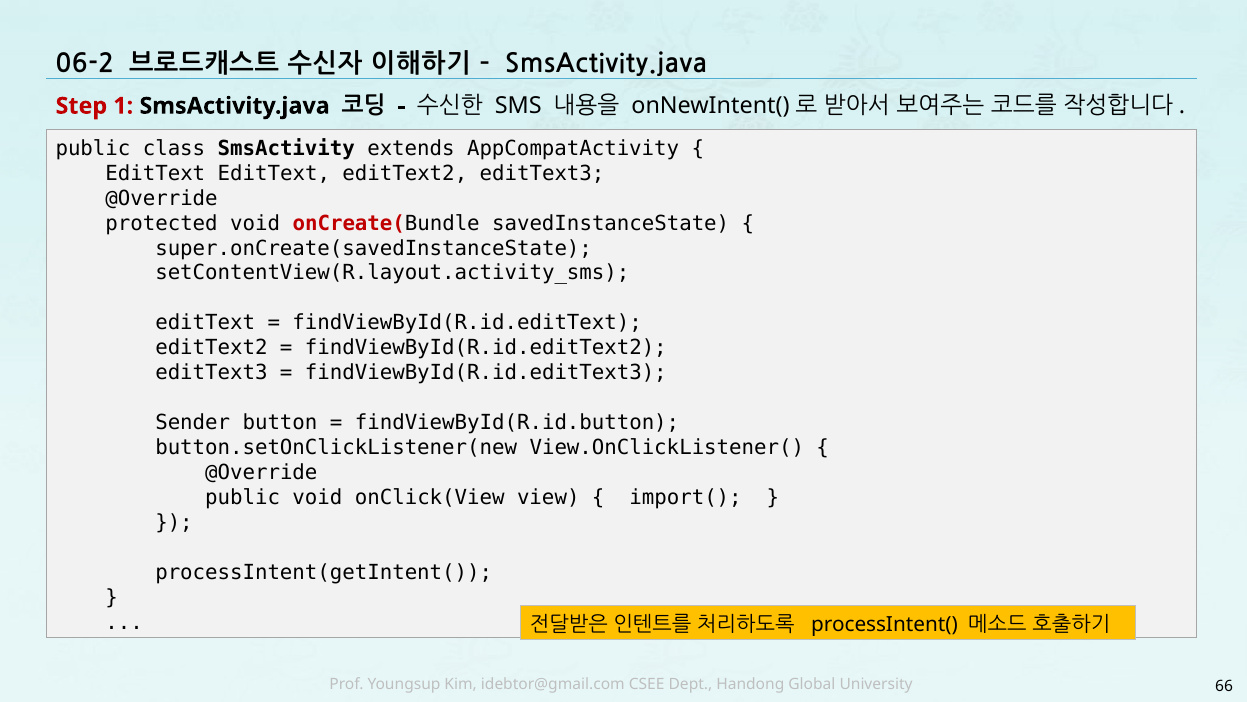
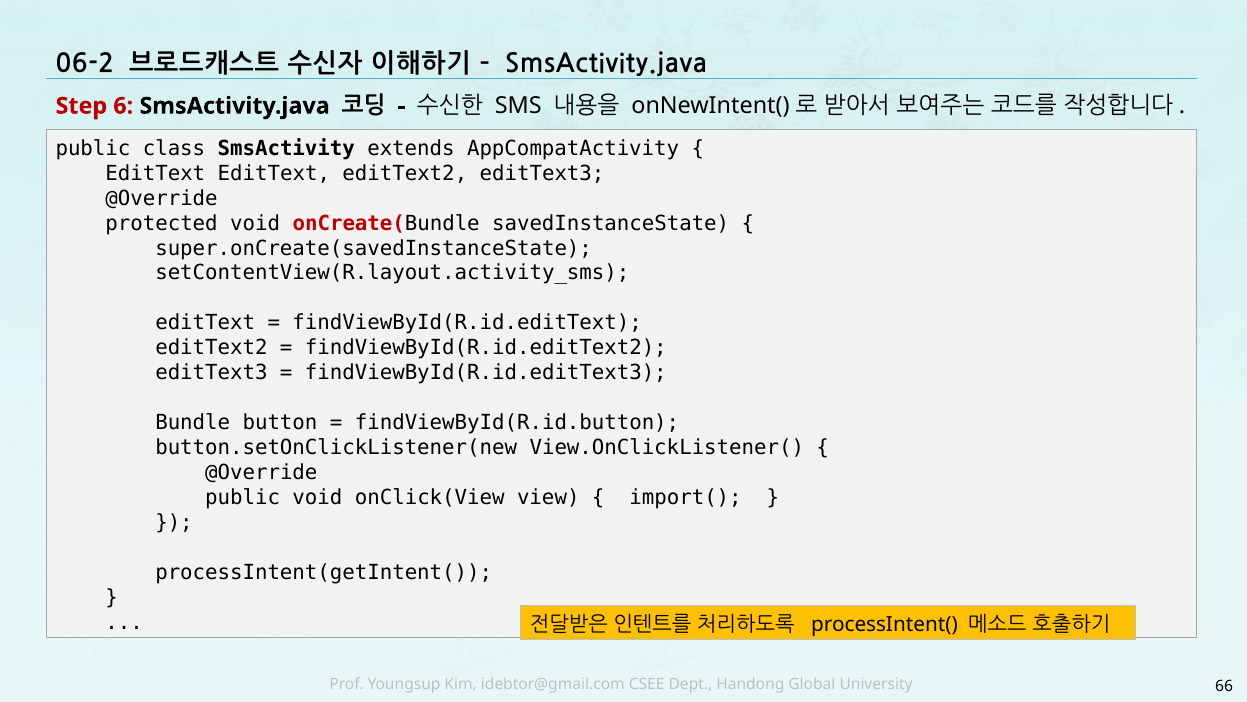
1: 1 -> 6
Sender: Sender -> Bundle
